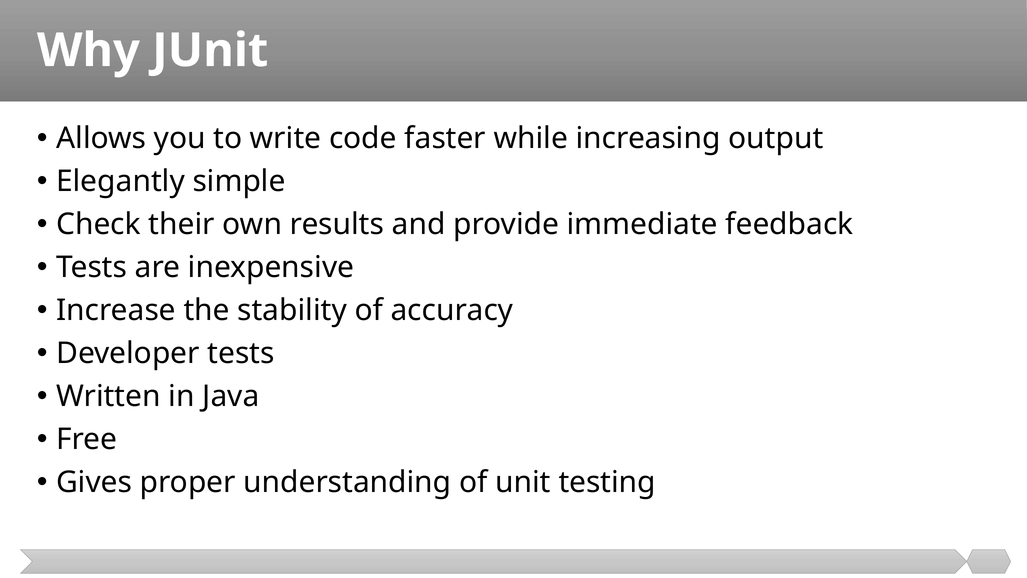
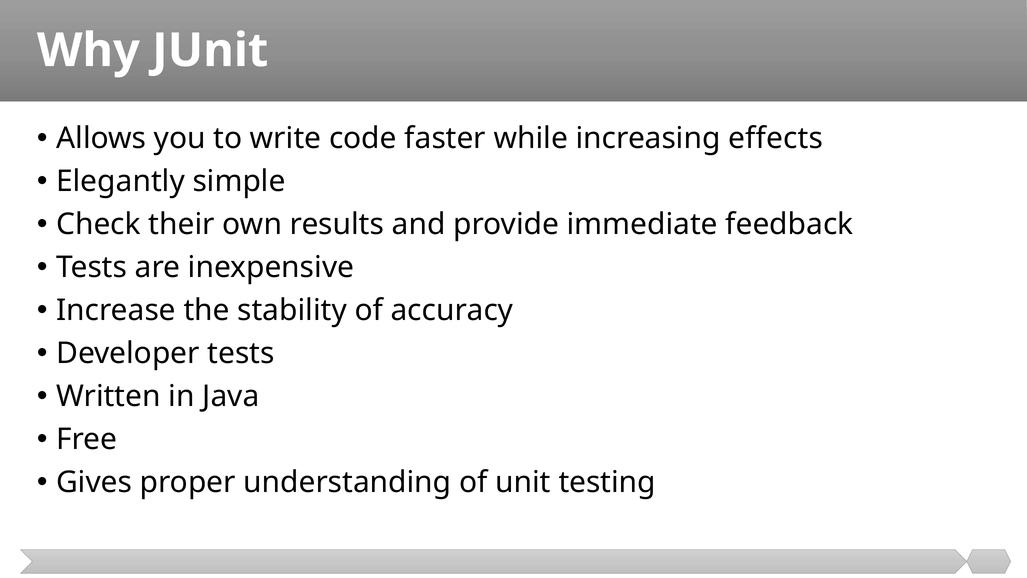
output: output -> effects
